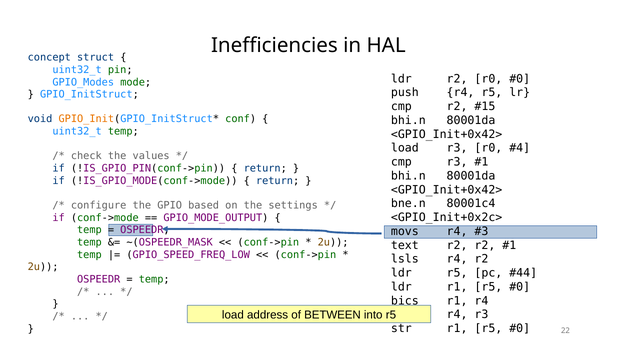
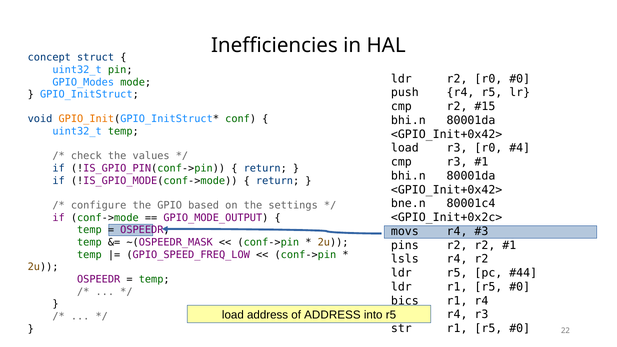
text: text -> pins
of BETWEEN: BETWEEN -> ADDRESS
